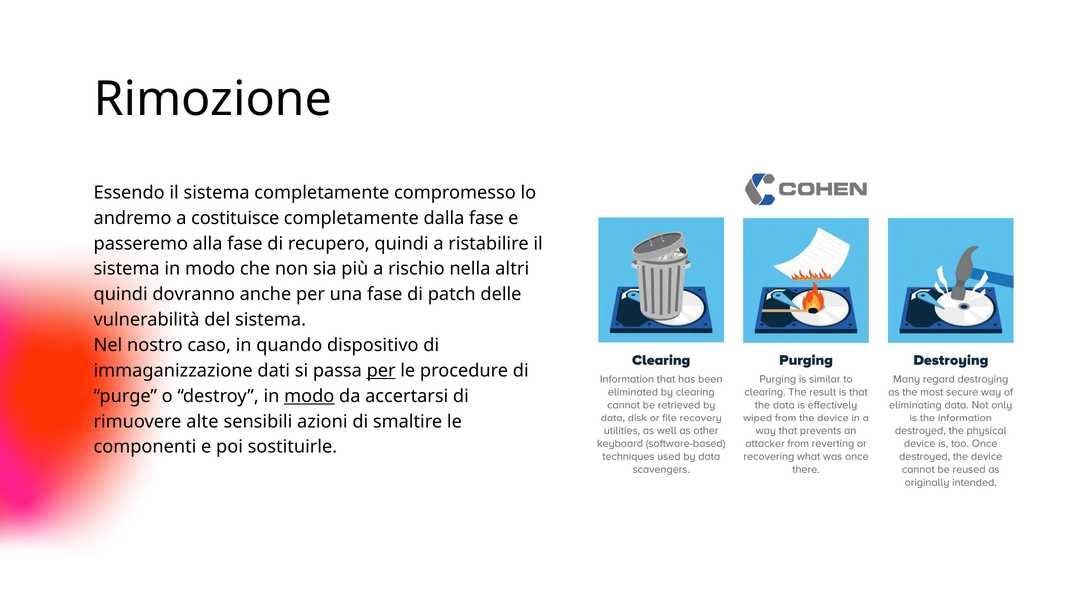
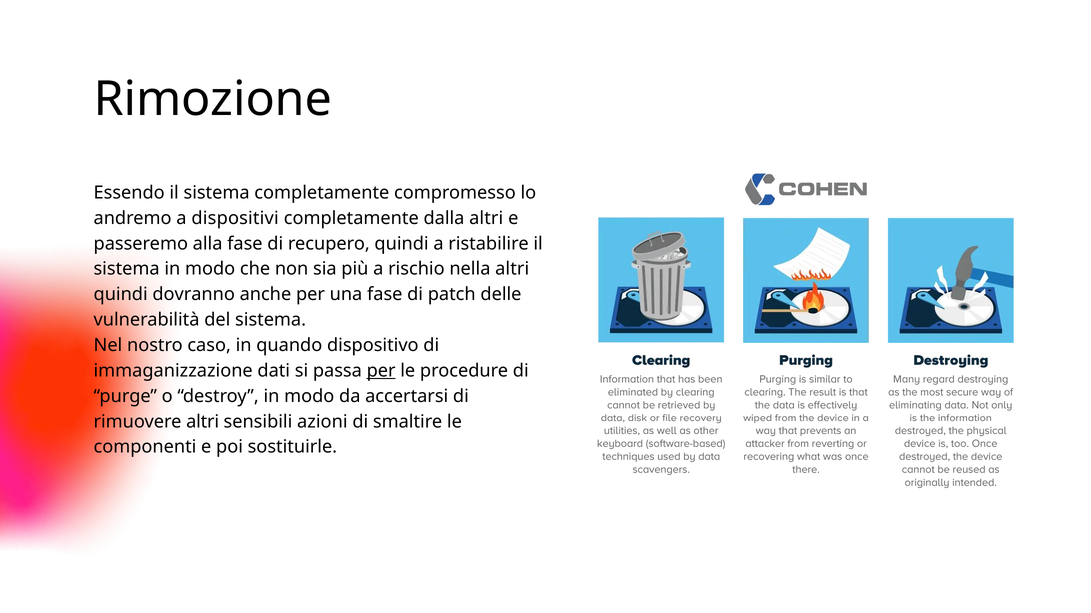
costituisce: costituisce -> dispositivi
dalla fase: fase -> altri
modo at (309, 397) underline: present -> none
rimuovere alte: alte -> altri
